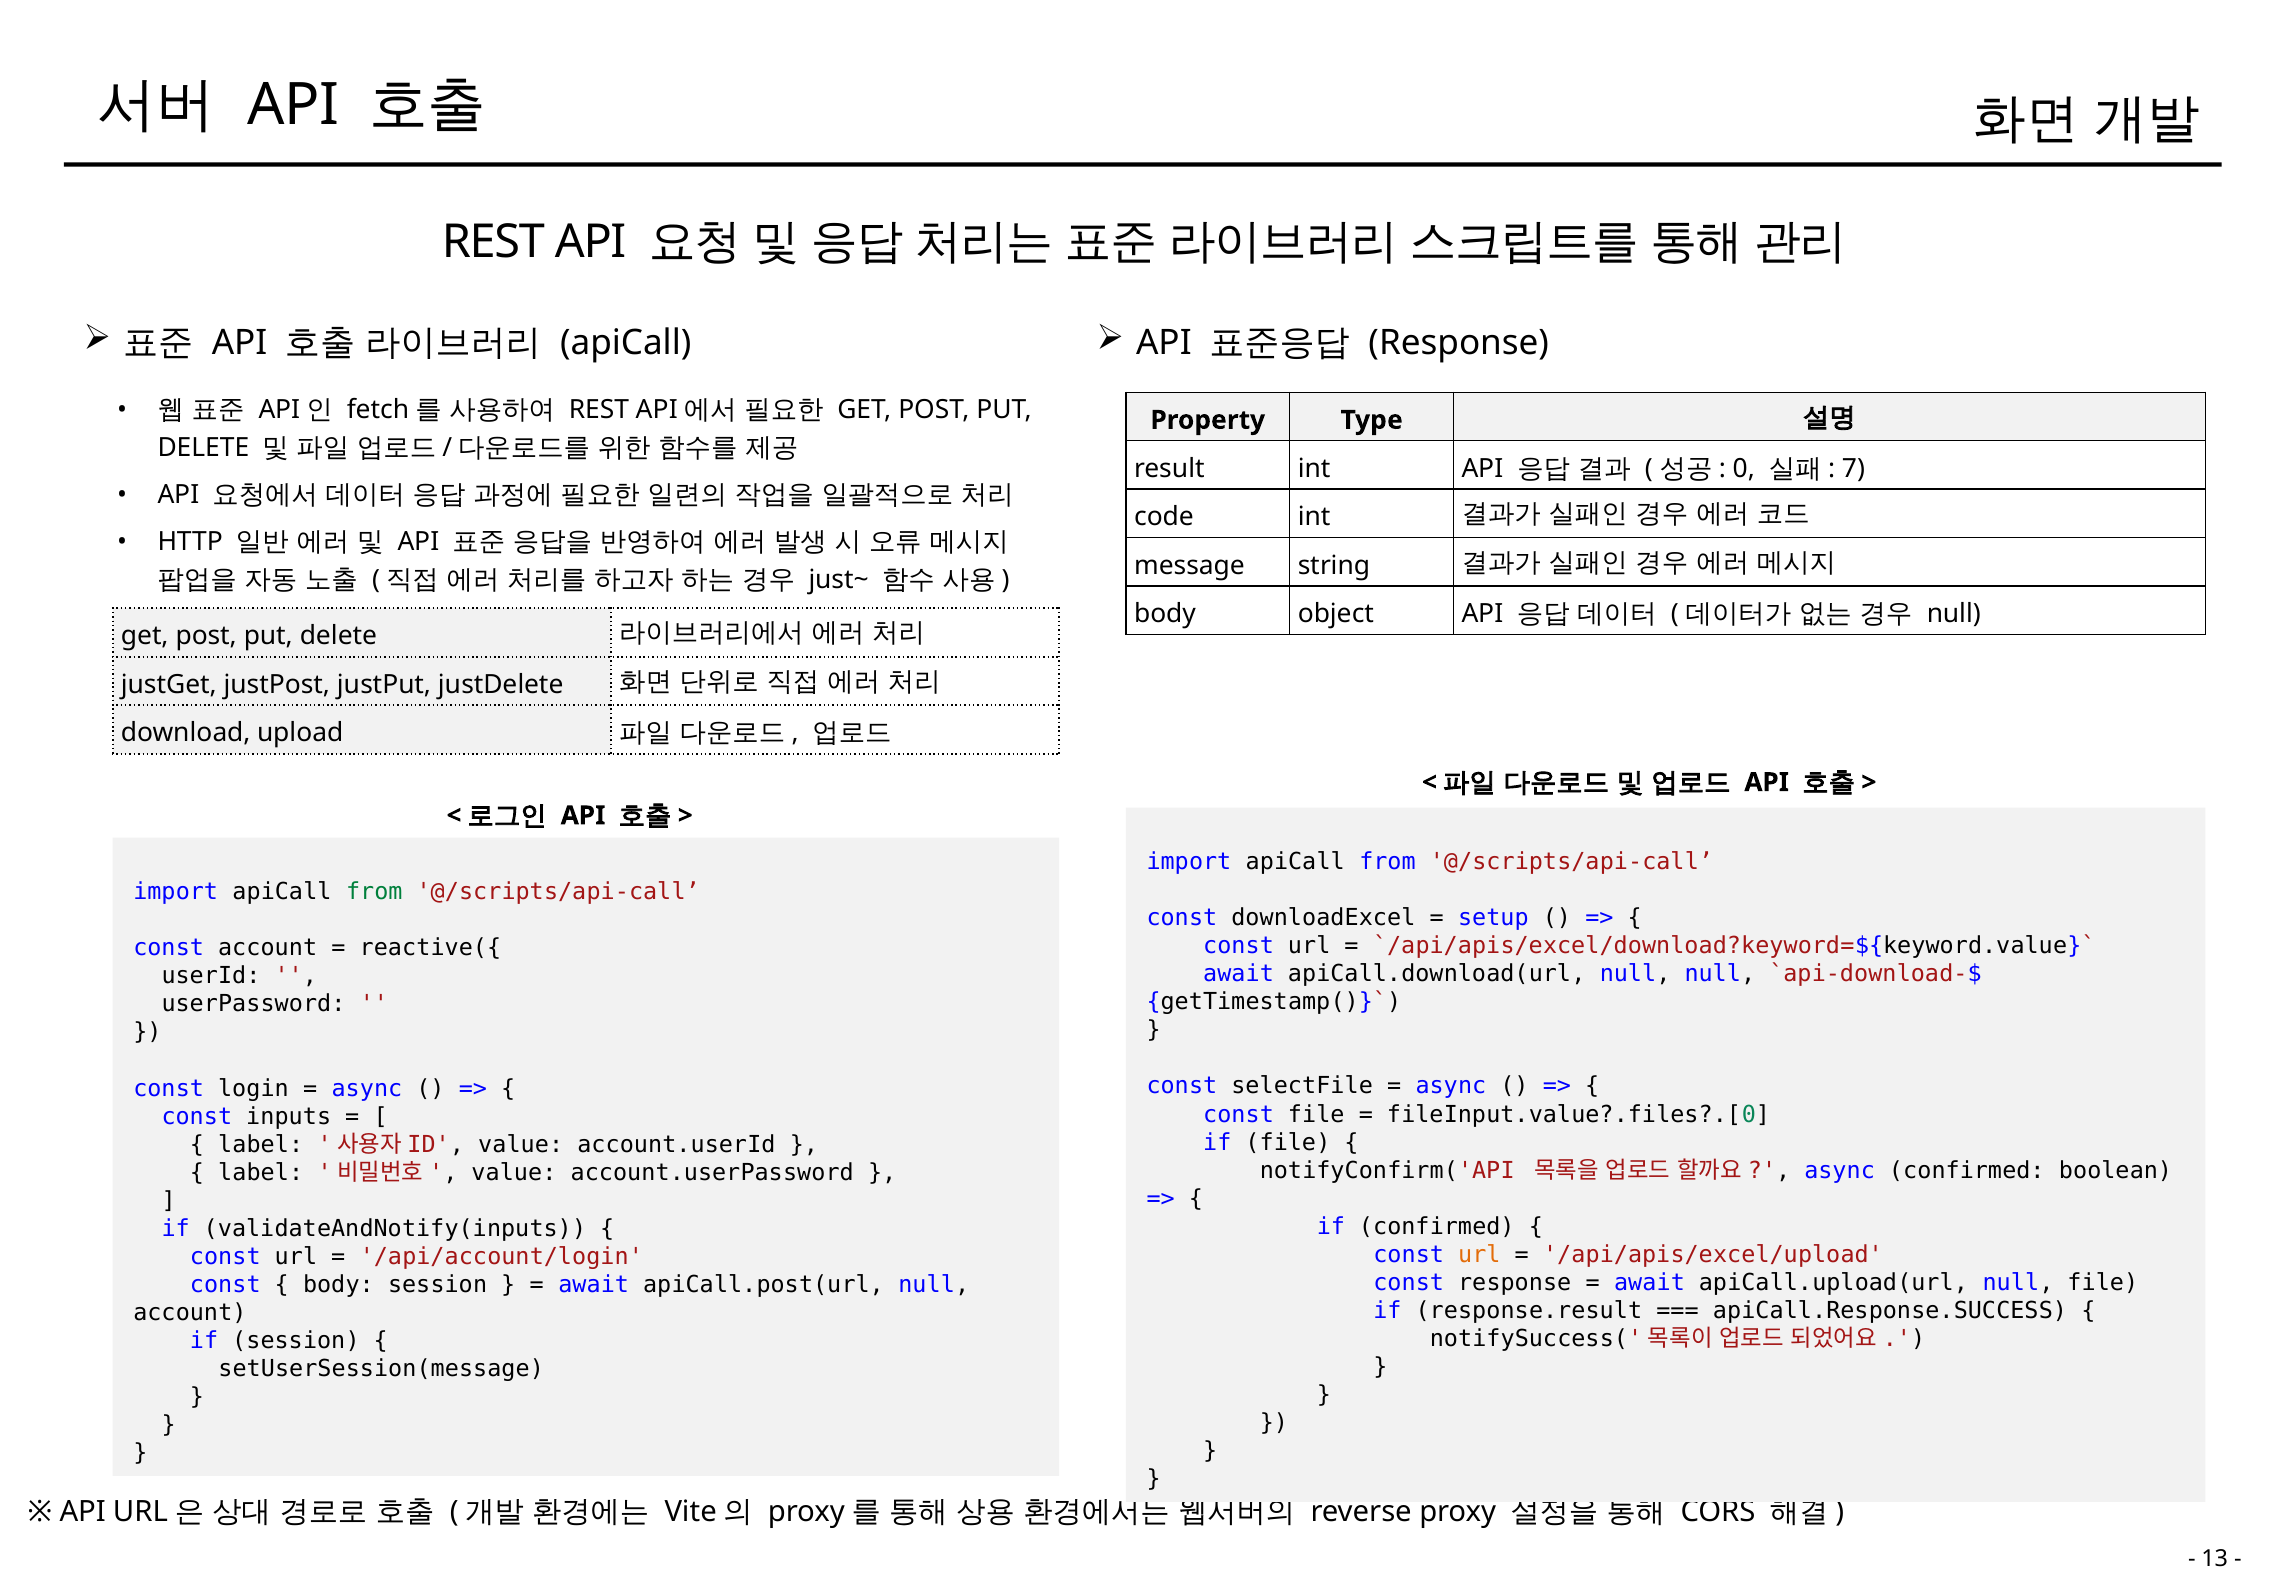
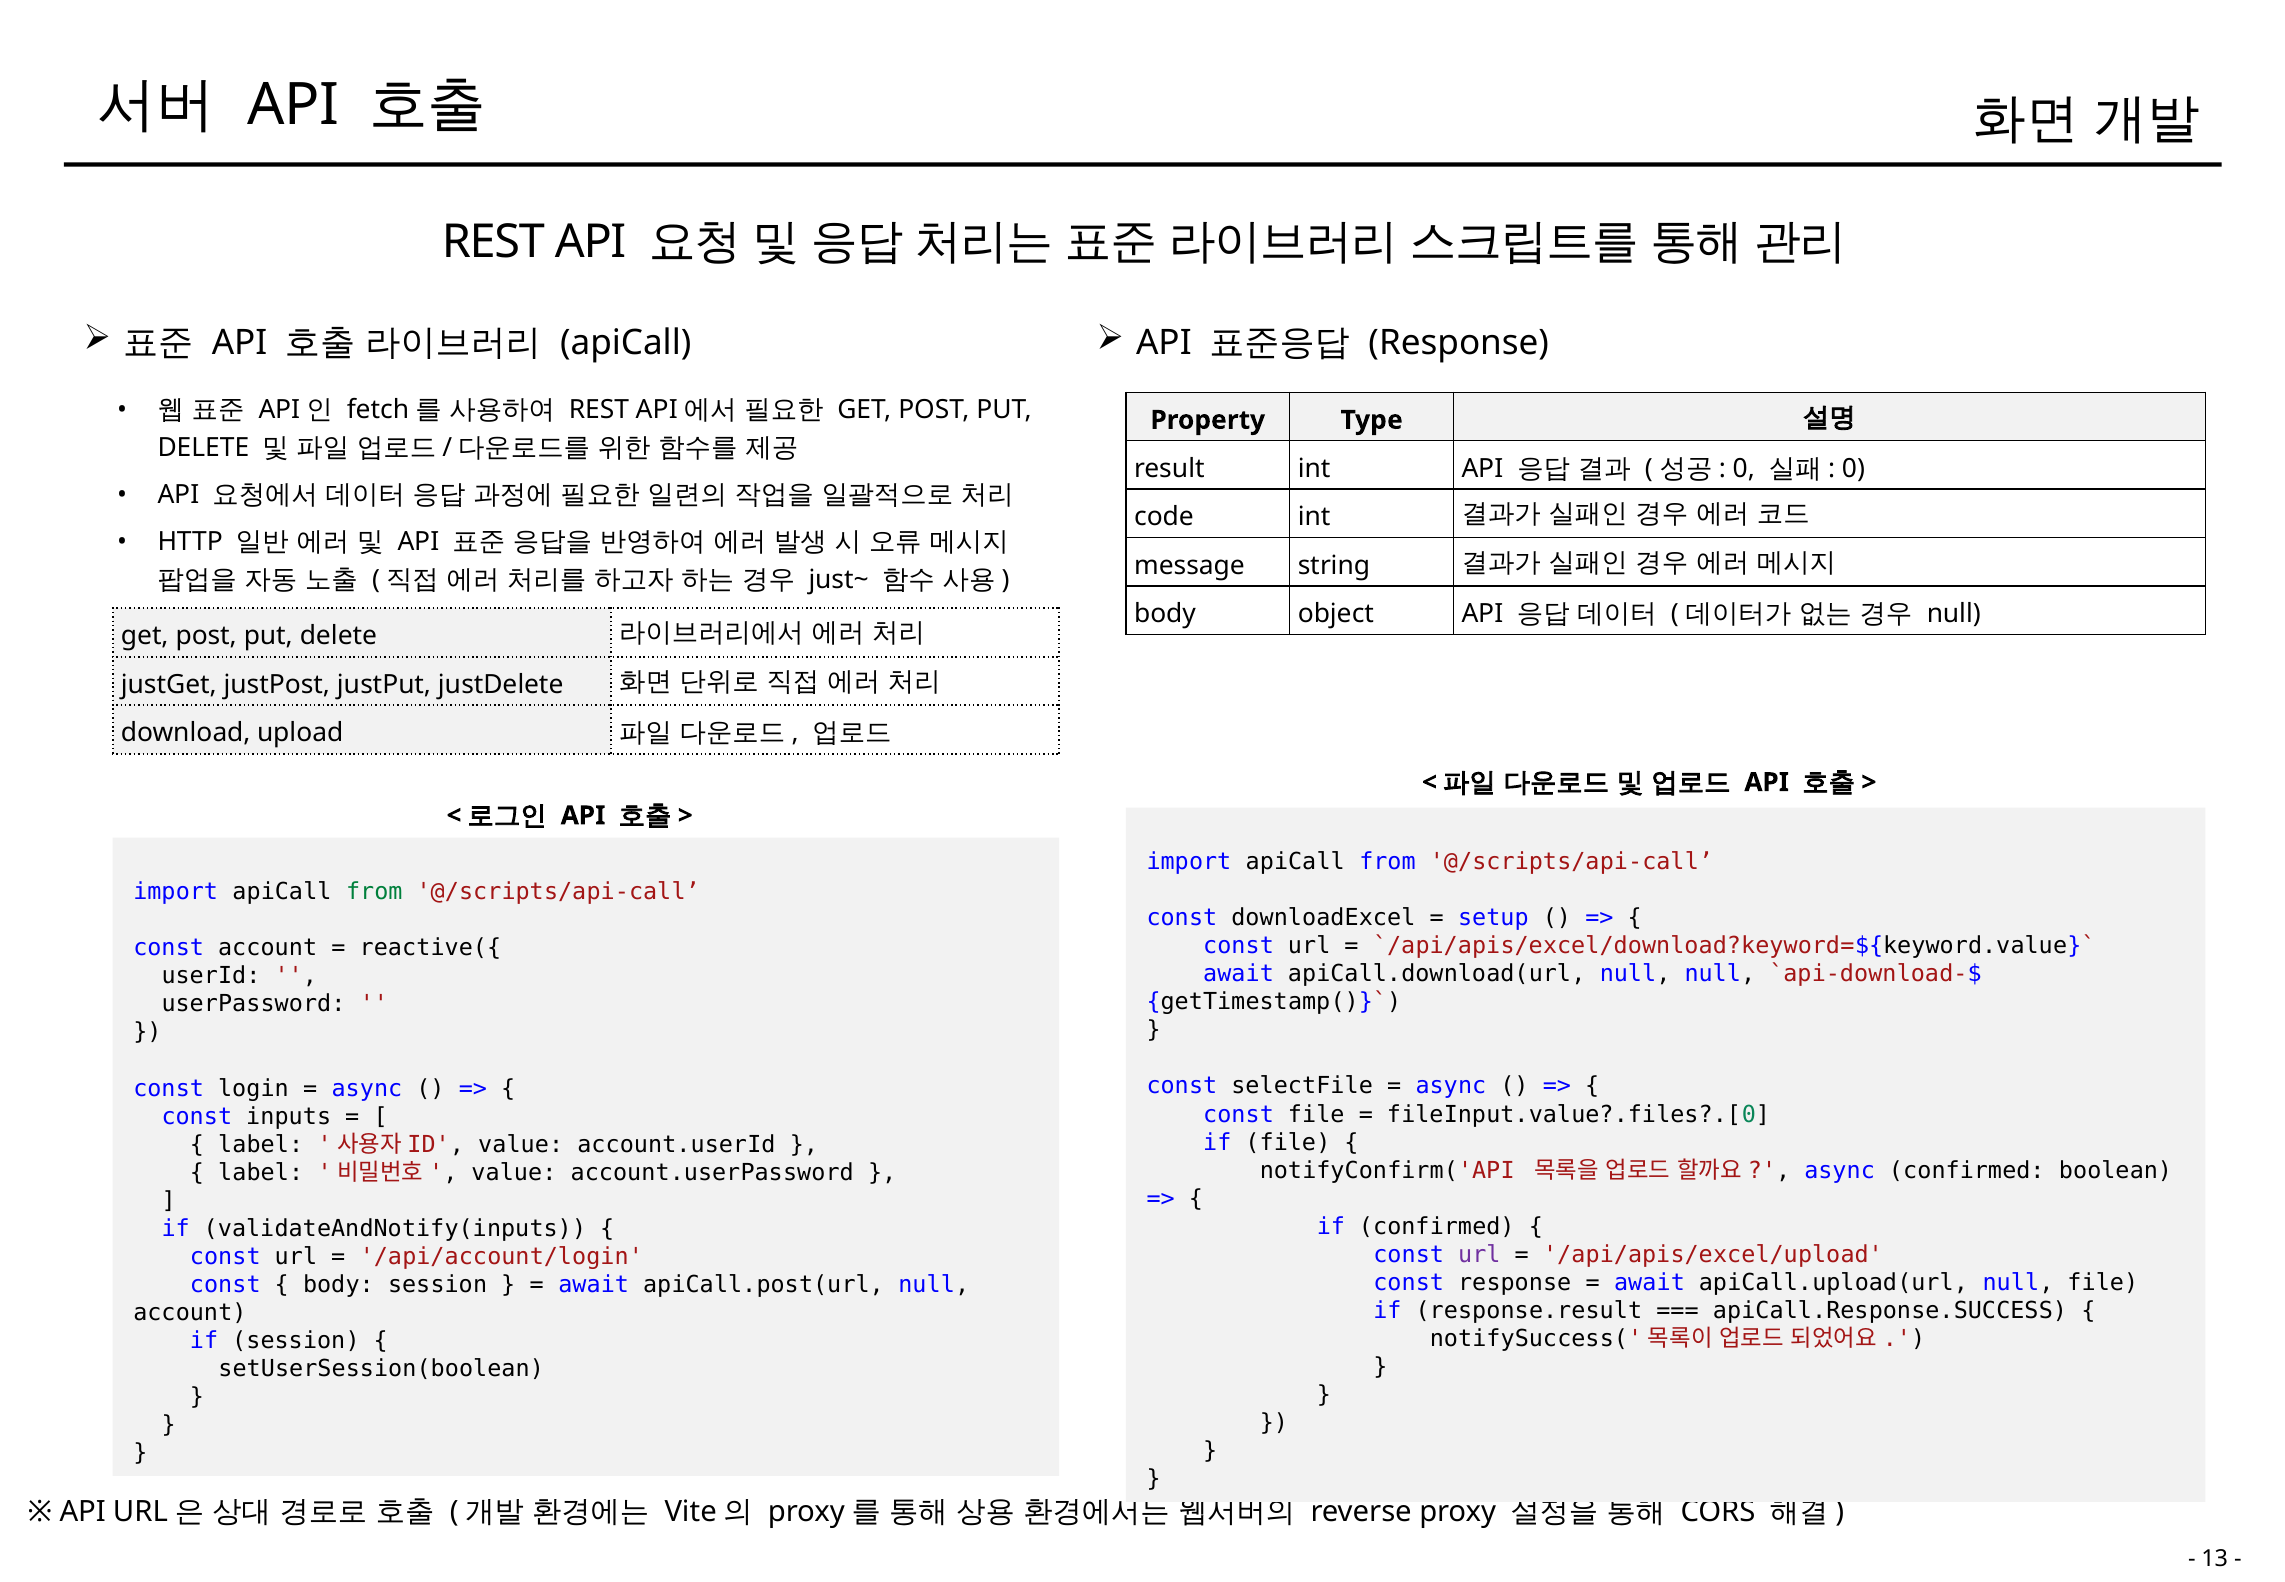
7 at (1853, 468): 7 -> 0
url at (1479, 1255) colour: orange -> purple
setUserSession(message: setUserSession(message -> setUserSession(boolean
